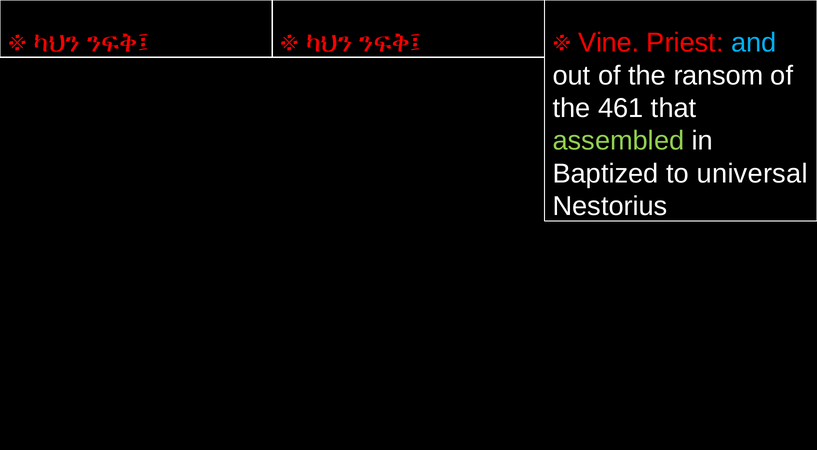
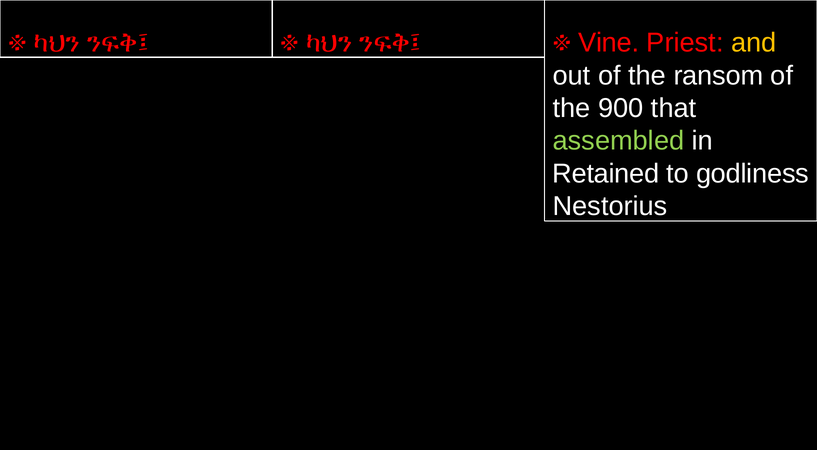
and colour: light blue -> yellow
461: 461 -> 900
Baptized: Baptized -> Retained
universal: universal -> godliness
